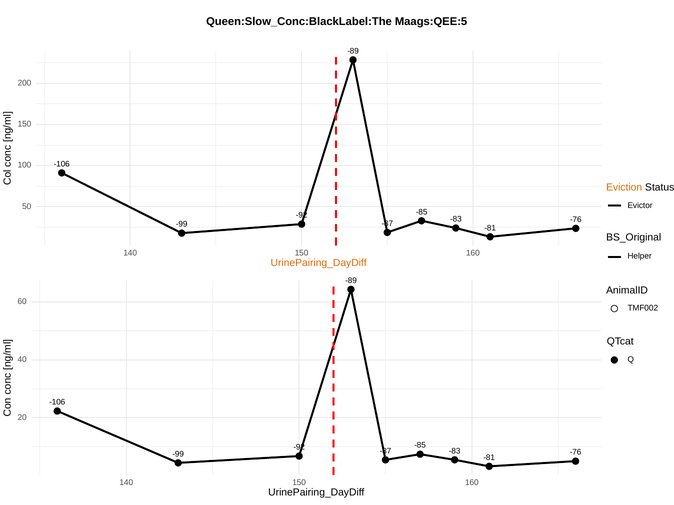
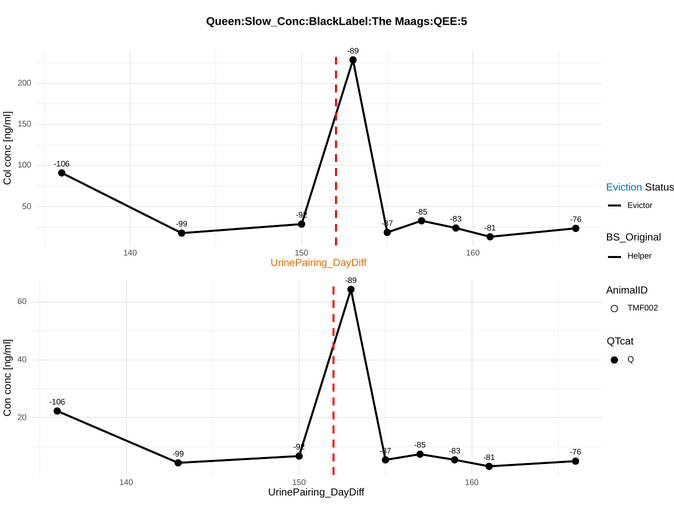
Eviction colour: orange -> blue
